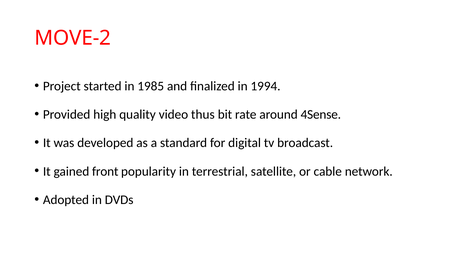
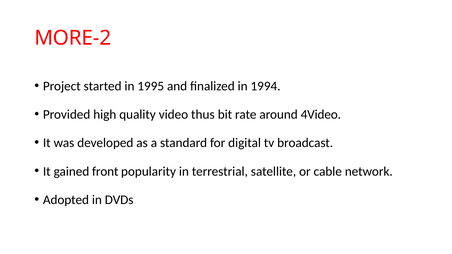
MOVE-2: MOVE-2 -> MORE-2
1985: 1985 -> 1995
4Sense: 4Sense -> 4Video
